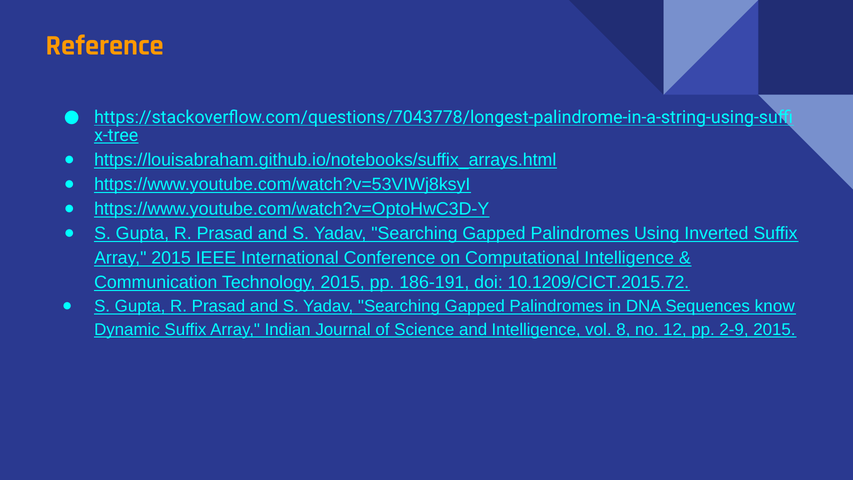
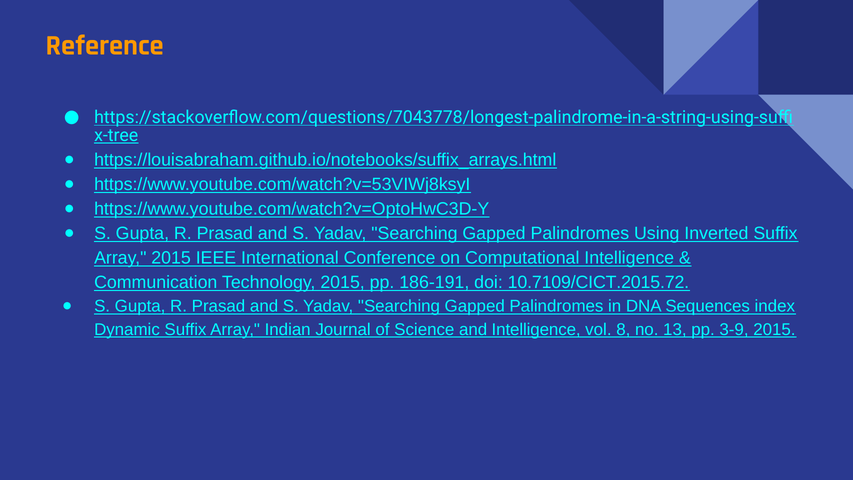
10.1209/CICT.2015.72: 10.1209/CICT.2015.72 -> 10.7109/CICT.2015.72
know: know -> index
12: 12 -> 13
2-9: 2-9 -> 3-9
